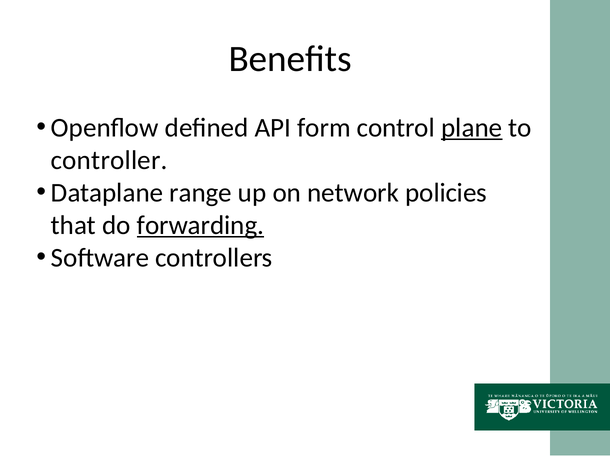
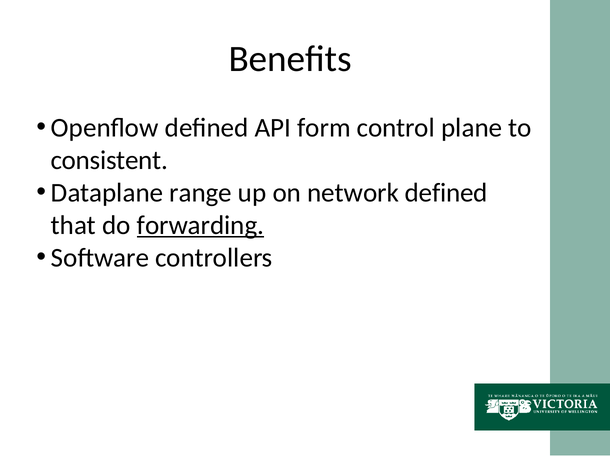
plane underline: present -> none
controller: controller -> consistent
network policies: policies -> defined
